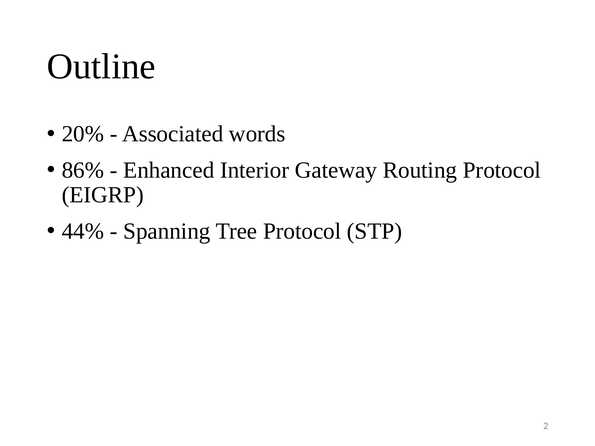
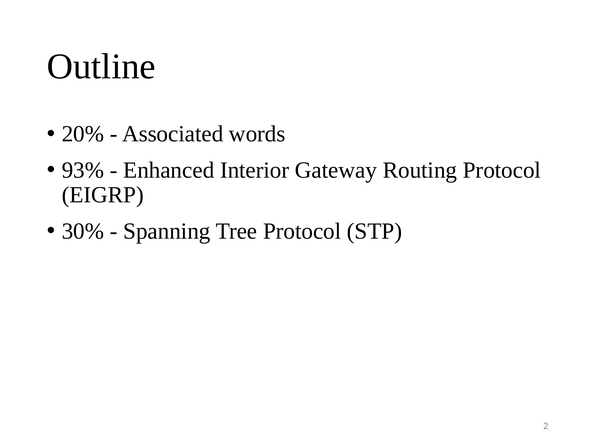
86%: 86% -> 93%
44%: 44% -> 30%
